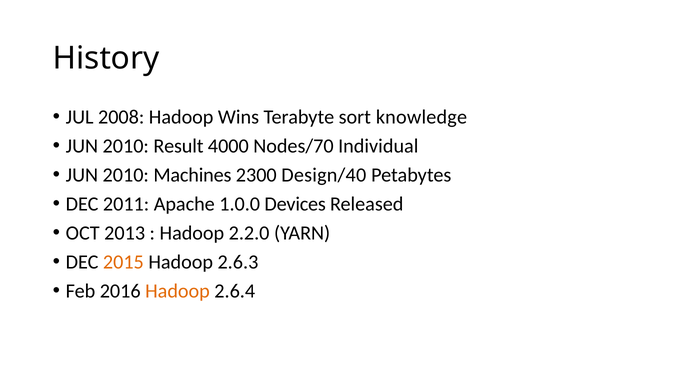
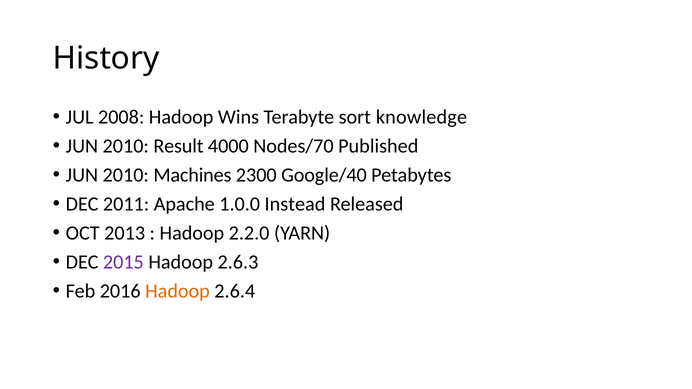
Individual: Individual -> Published
Design/40: Design/40 -> Google/40
Devices: Devices -> Instead
2015 colour: orange -> purple
